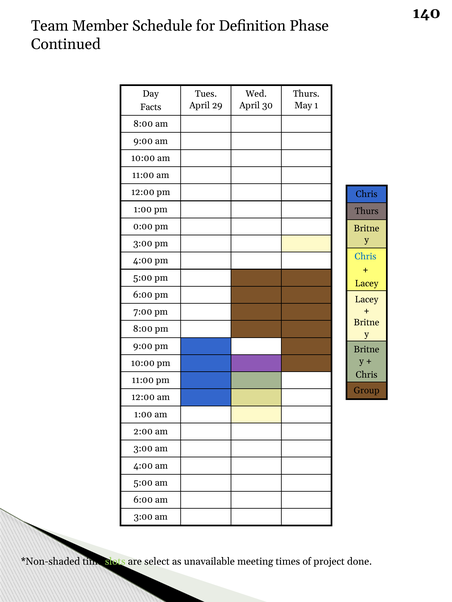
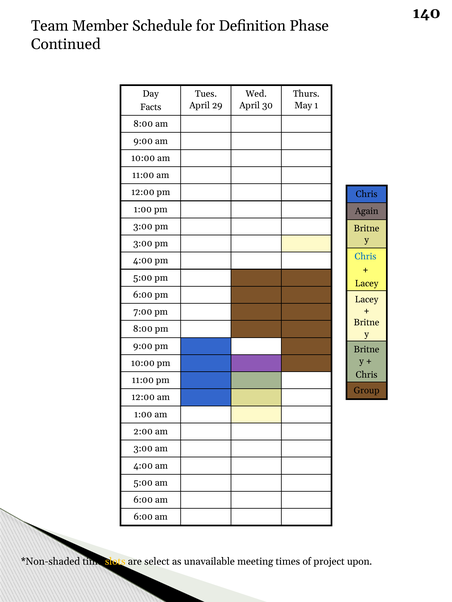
Thurs at (367, 211): Thurs -> Again
0:00 at (143, 227): 0:00 -> 3:00
3:00 at (143, 517): 3:00 -> 6:00
slots colour: light green -> yellow
done: done -> upon
